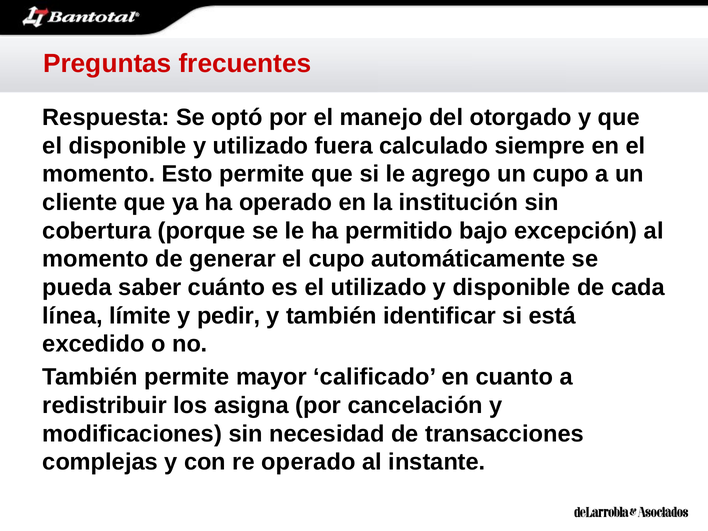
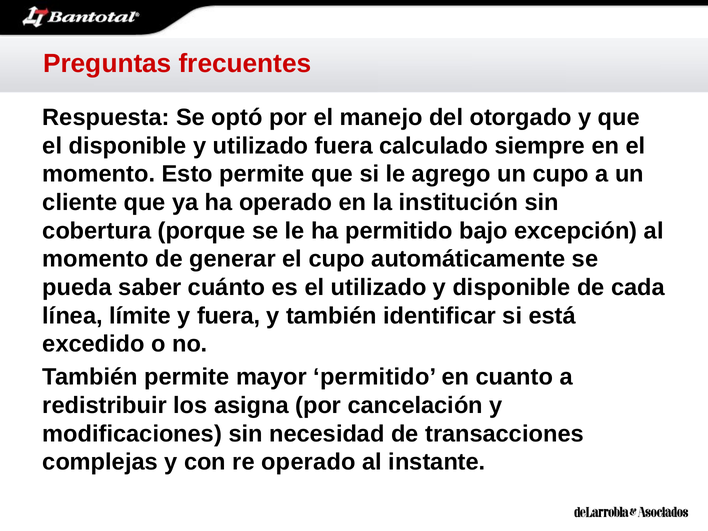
y pedir: pedir -> fuera
mayor calificado: calificado -> permitido
